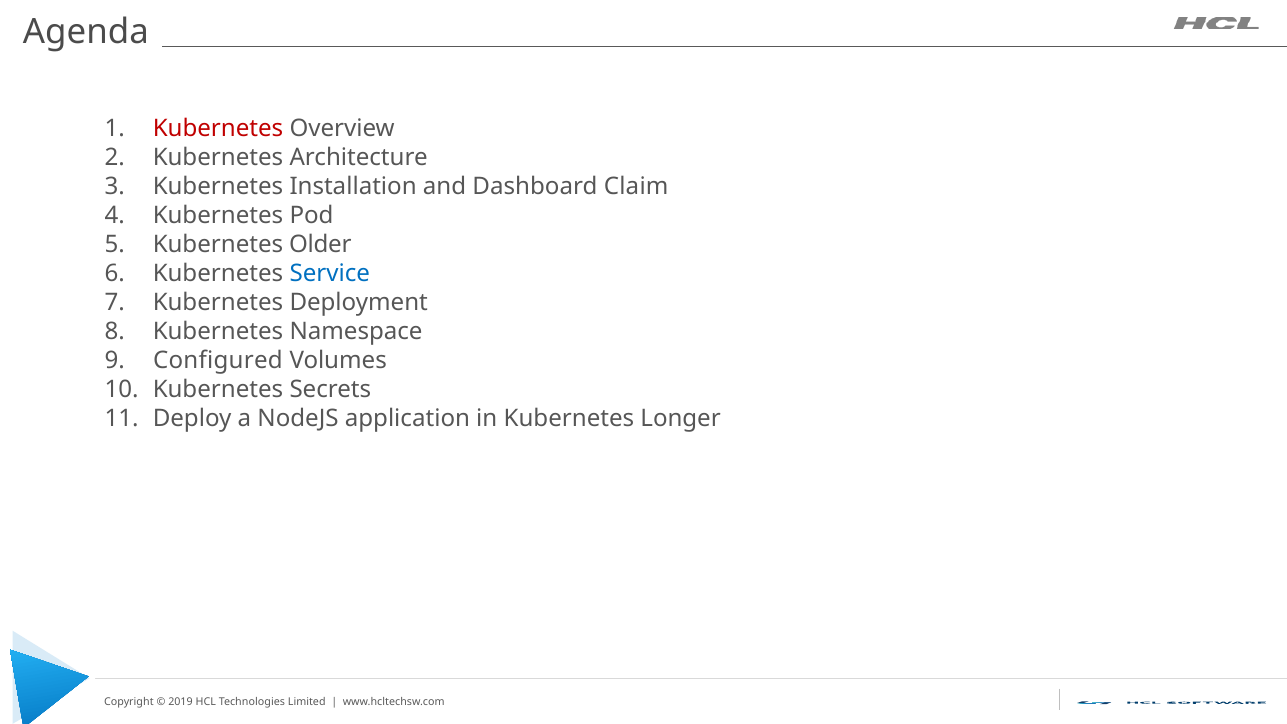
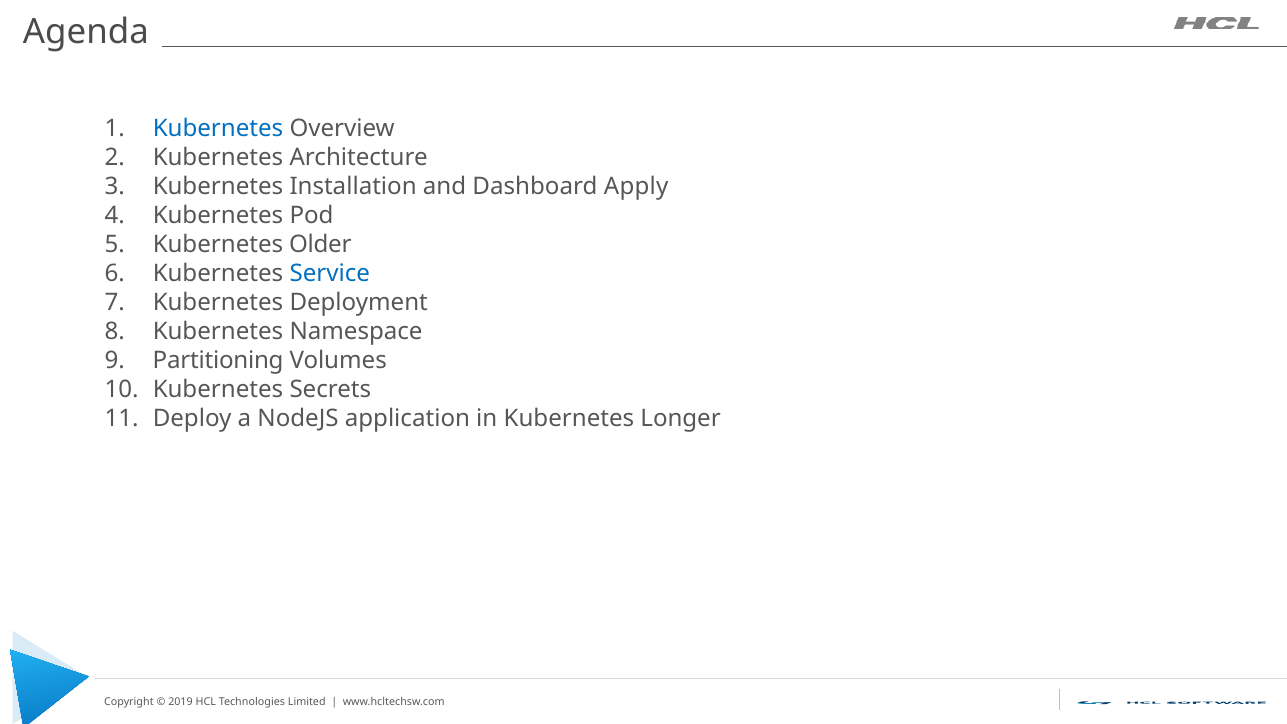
Kubernetes at (218, 129) colour: red -> blue
Claim: Claim -> Apply
Configured: Configured -> Partitioning
